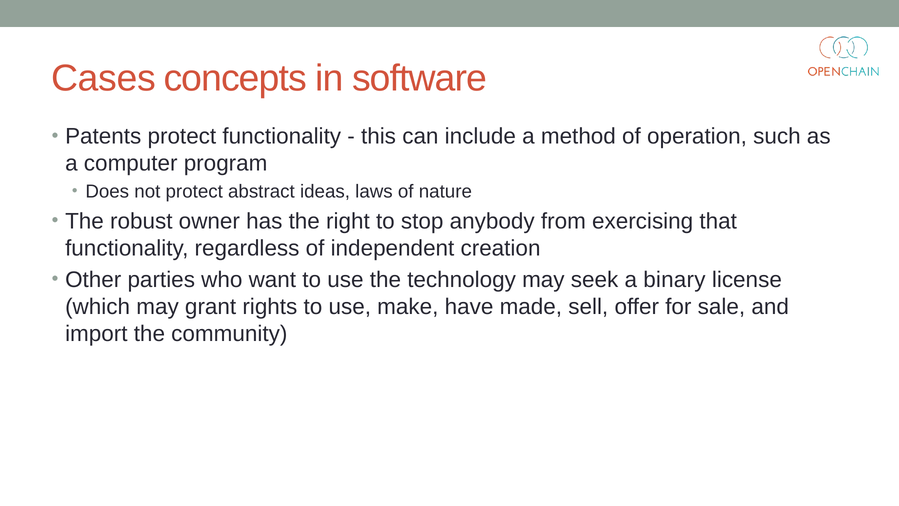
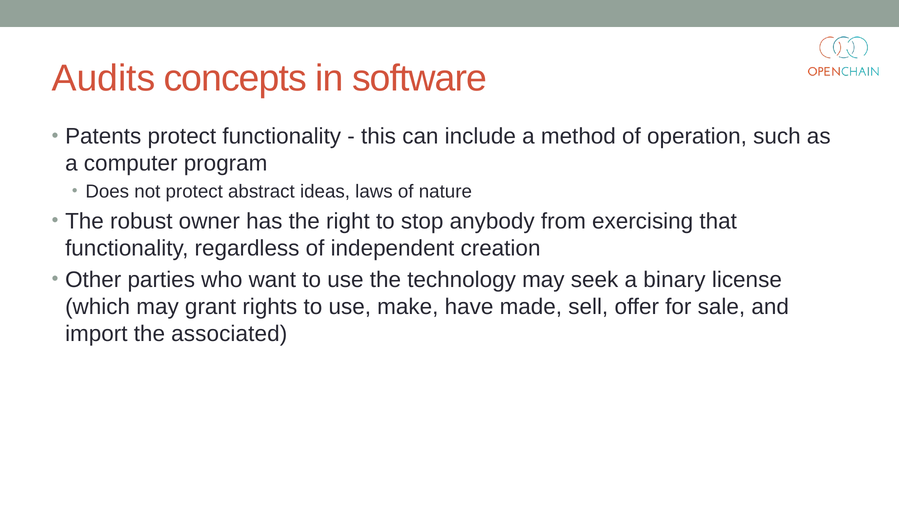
Cases: Cases -> Audits
community: community -> associated
